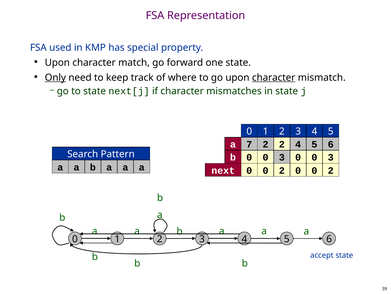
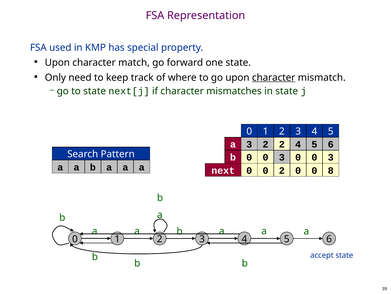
Only underline: present -> none
a 7: 7 -> 3
2 0 0 2: 2 -> 8
